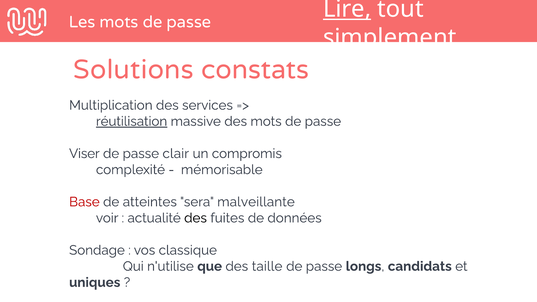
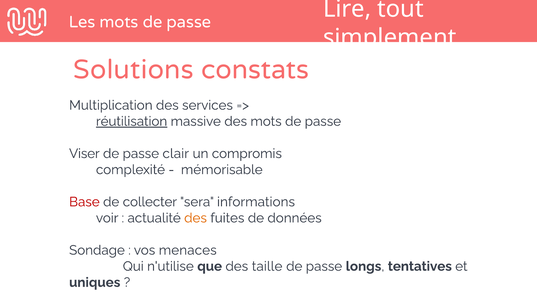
Lire underline: present -> none
atteintes: atteintes -> collecter
malveillante: malveillante -> informations
des at (196, 218) colour: black -> orange
classique: classique -> menaces
candidats: candidats -> tentatives
